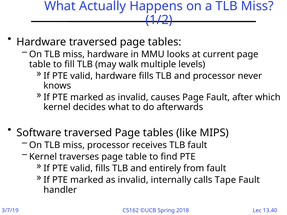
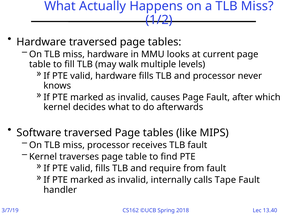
entirely: entirely -> require
